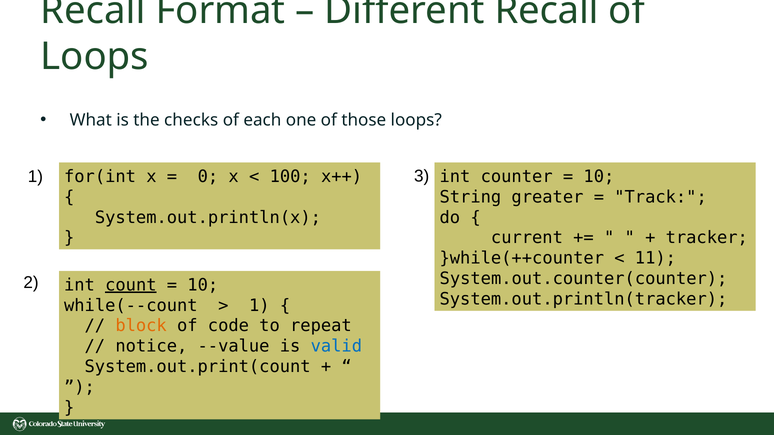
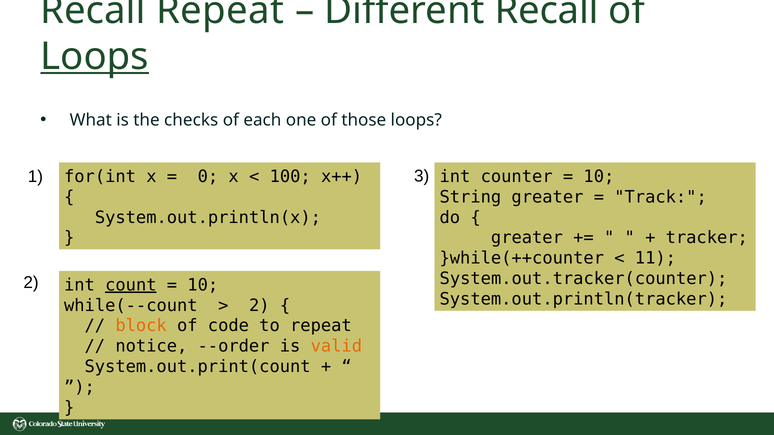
Recall Format: Format -> Repeat
Loops at (95, 56) underline: none -> present
current at (527, 238): current -> greater
System.out.counter(counter: System.out.counter(counter -> System.out.tracker(counter
1 at (259, 306): 1 -> 2
--value: --value -> --order
valid colour: blue -> orange
